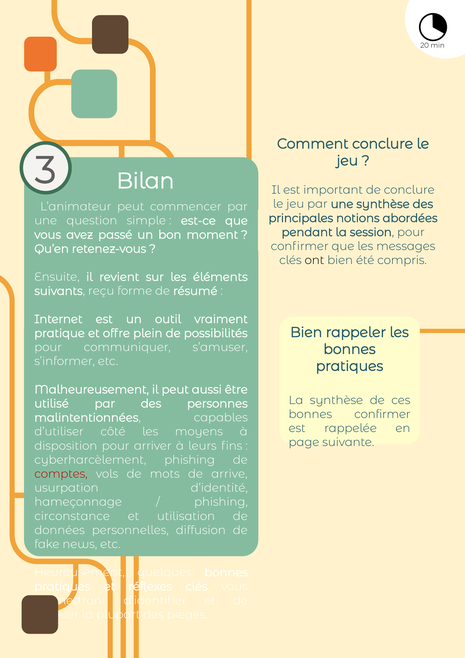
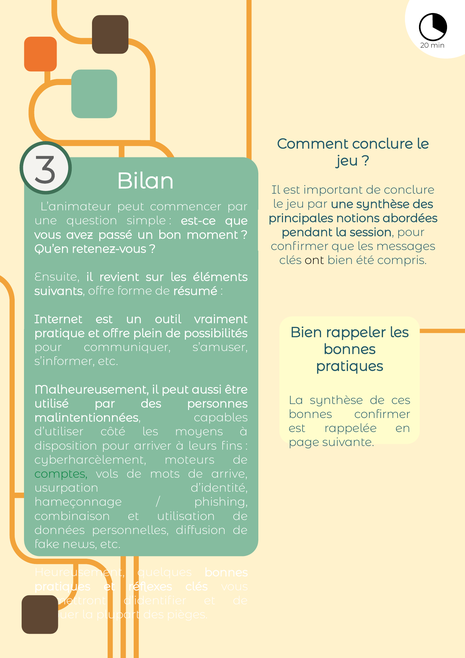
suivants reçu: reçu -> offre
cyberharcèlement phishing: phishing -> moteurs
comptes colour: red -> green
circonstance: circonstance -> combinaison
